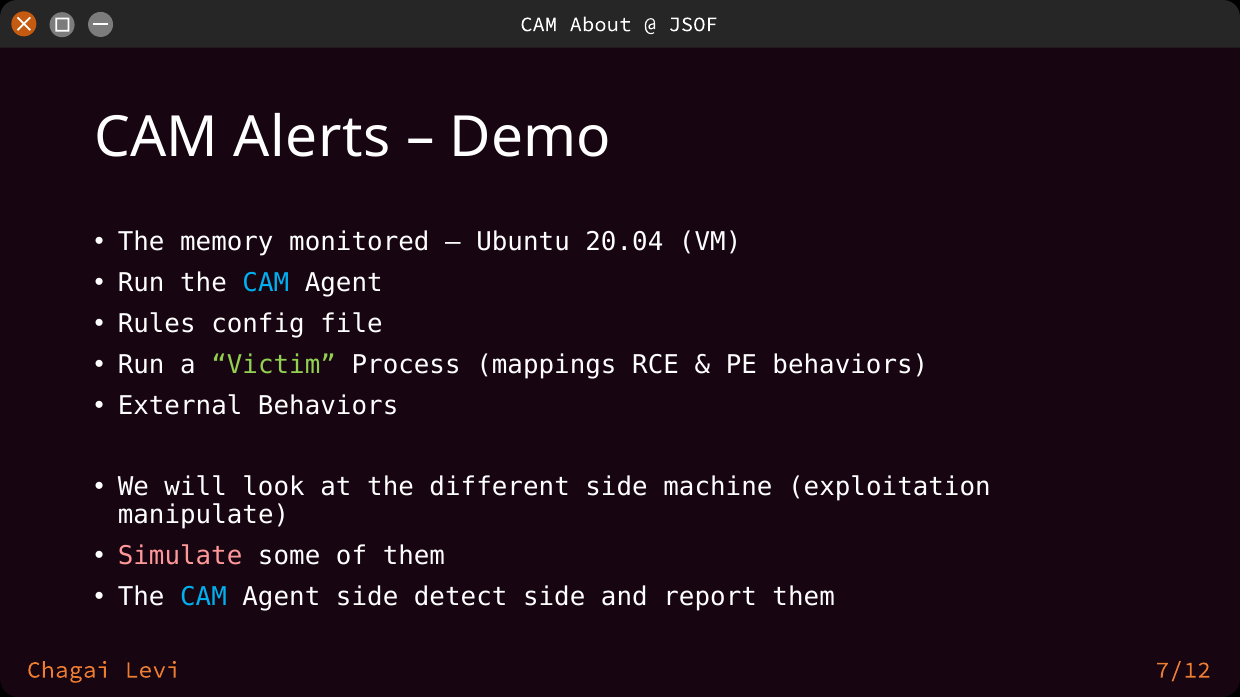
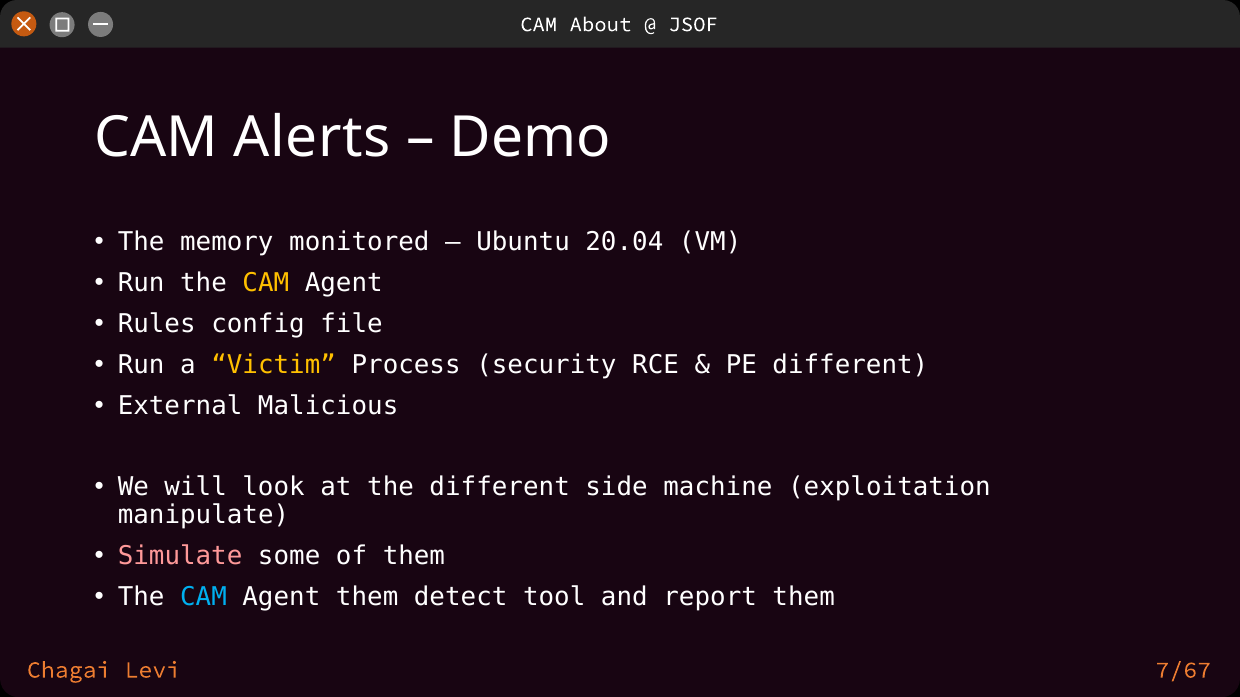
CAM at (266, 283) colour: light blue -> yellow
Victim colour: light green -> yellow
mappings: mappings -> security
PE behaviors: behaviors -> different
External Behaviors: Behaviors -> Malicious
Agent side: side -> them
detect side: side -> tool
7/12: 7/12 -> 7/67
